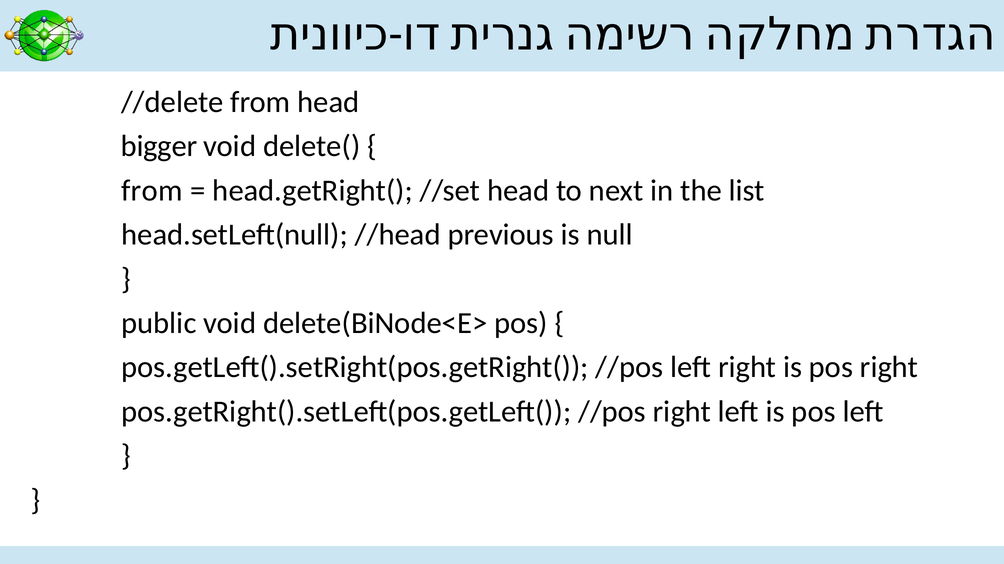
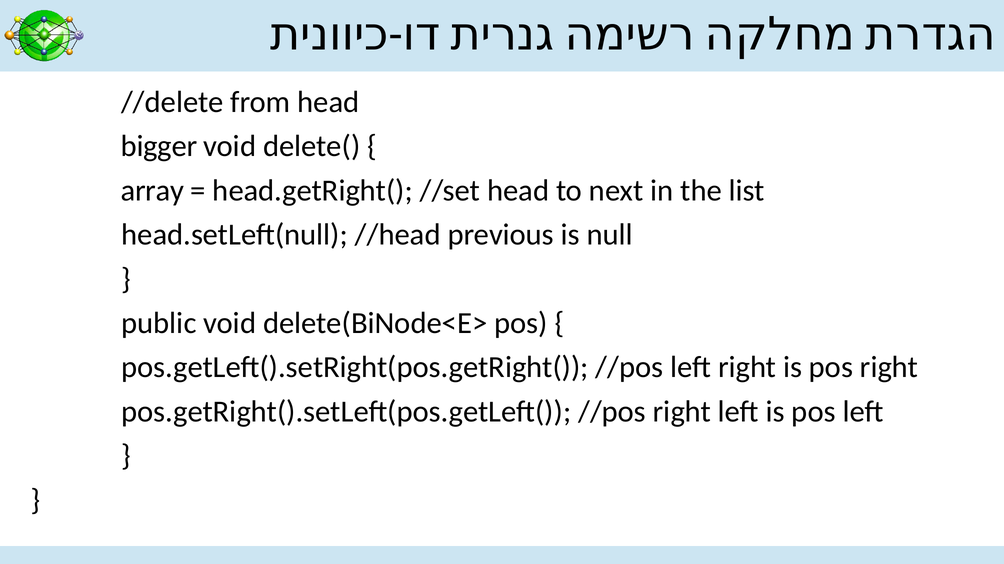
from at (152, 191): from -> array
